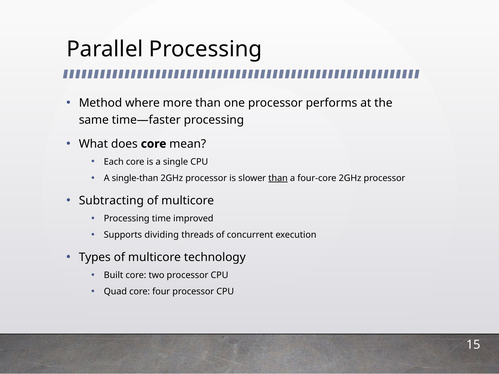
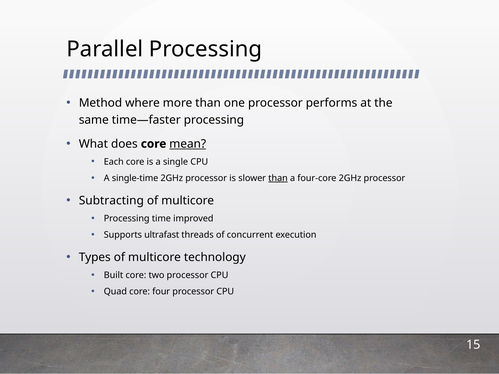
mean underline: none -> present
single-than: single-than -> single-time
dividing: dividing -> ultrafast
